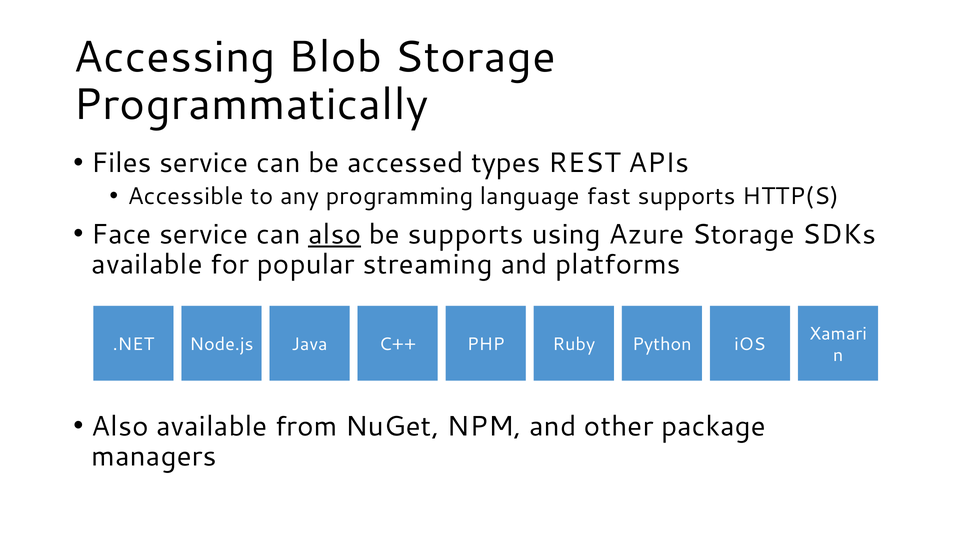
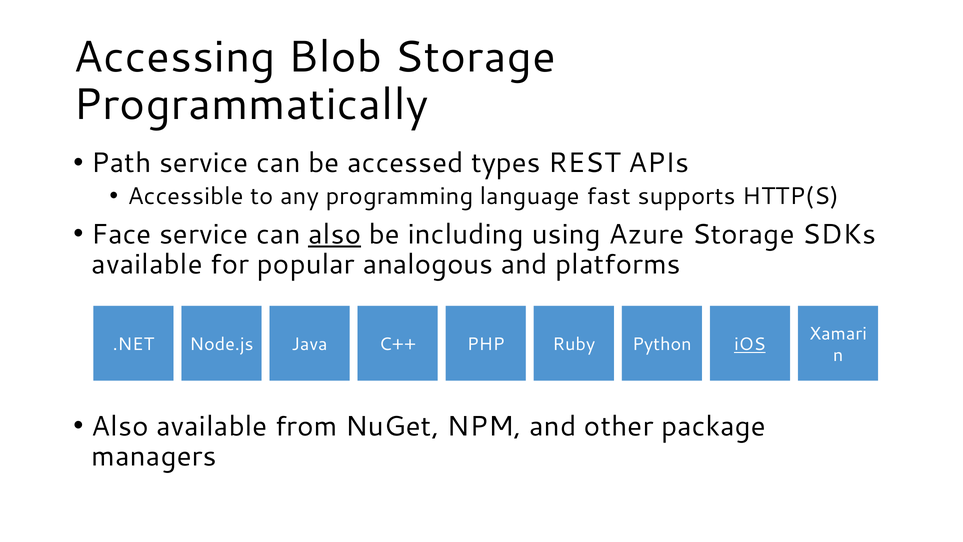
Files: Files -> Path
be supports: supports -> including
streaming: streaming -> analogous
iOS underline: none -> present
